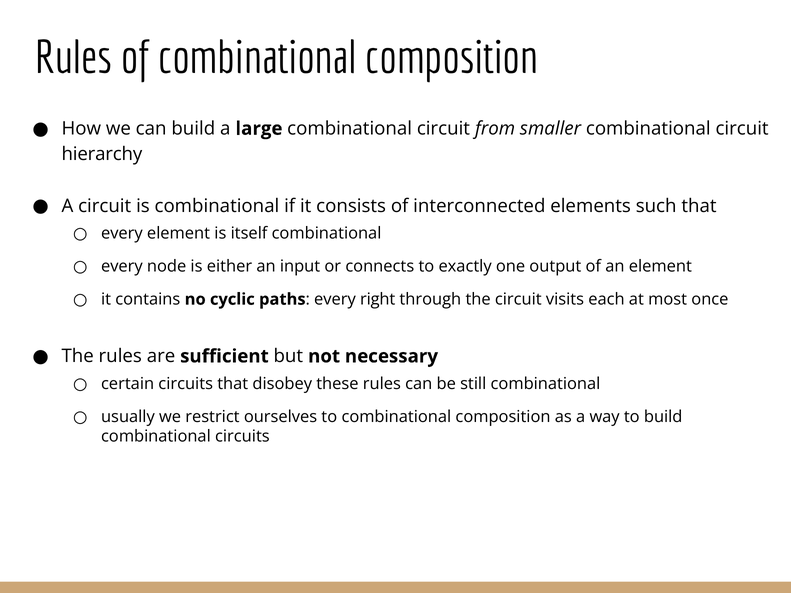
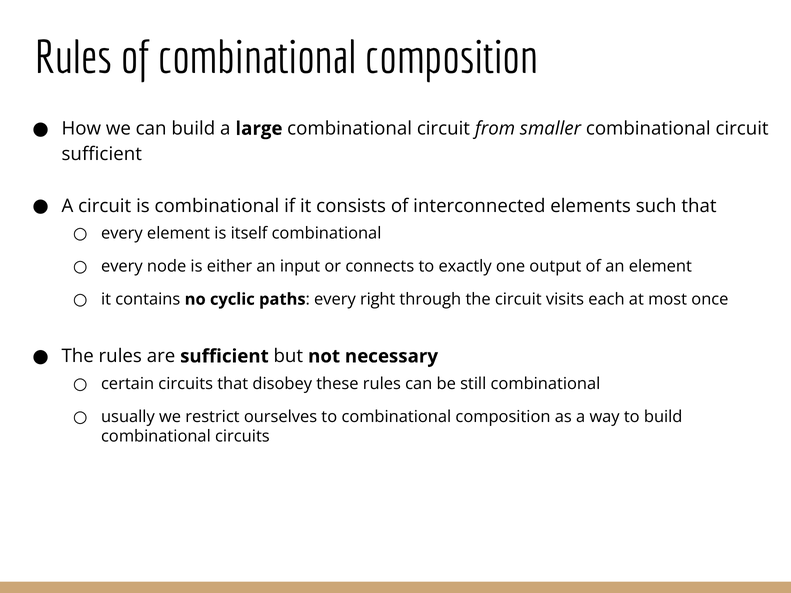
hierarchy at (102, 154): hierarchy -> sufficient
